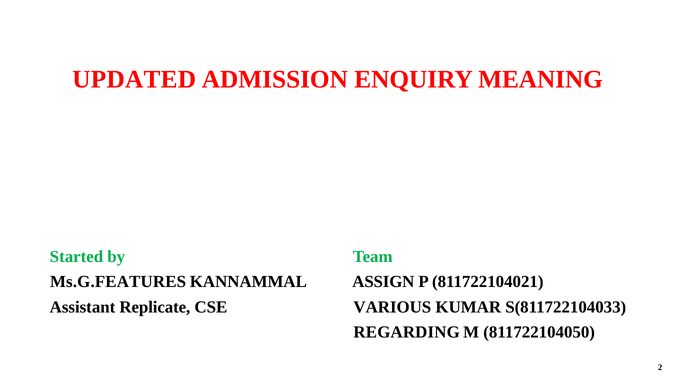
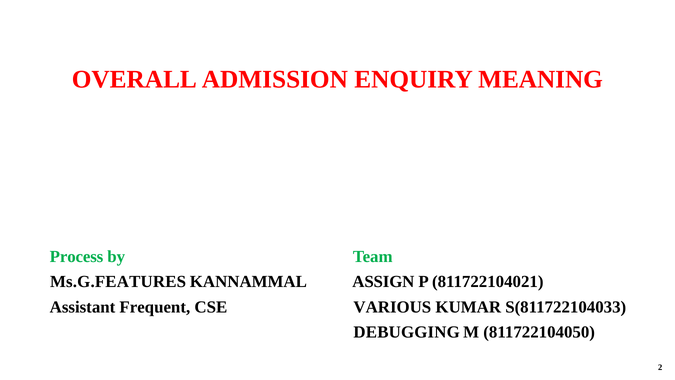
UPDATED: UPDATED -> OVERALL
Started: Started -> Process
Replicate: Replicate -> Frequent
REGARDING: REGARDING -> DEBUGGING
